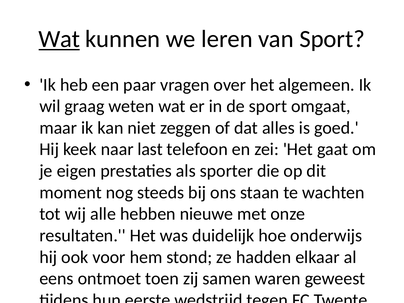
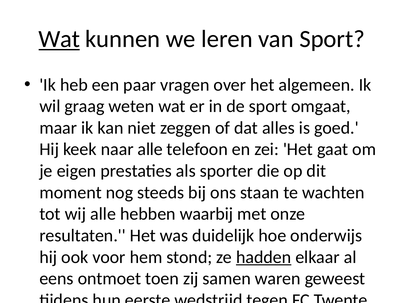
naar last: last -> alle
nieuwe: nieuwe -> waarbij
hadden underline: none -> present
